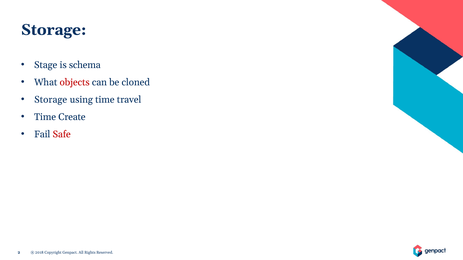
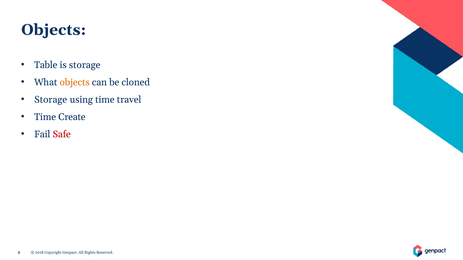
Storage at (54, 30): Storage -> Objects
Stage: Stage -> Table
is schema: schema -> storage
objects at (75, 82) colour: red -> orange
